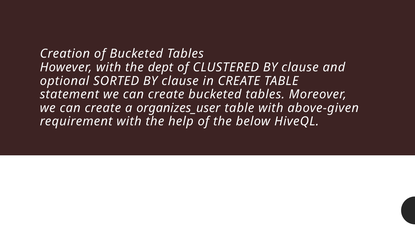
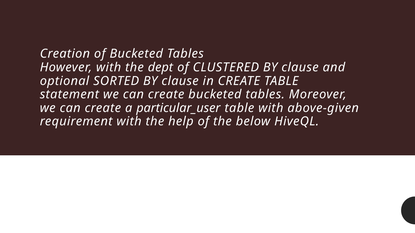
organizes_user: organizes_user -> particular_user
